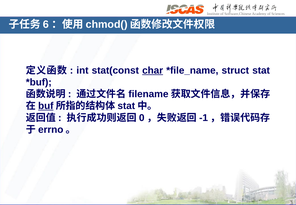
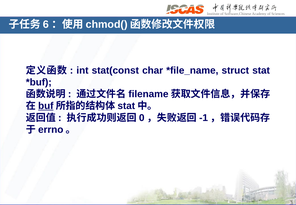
char underline: present -> none
